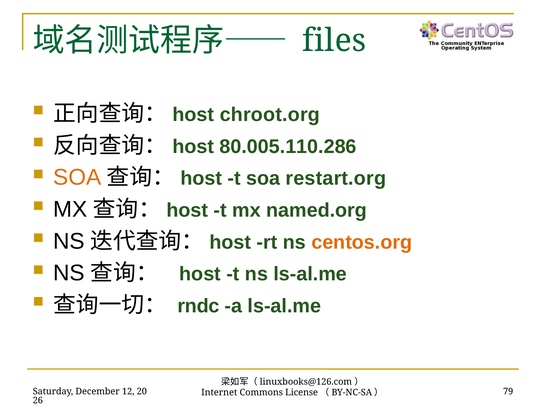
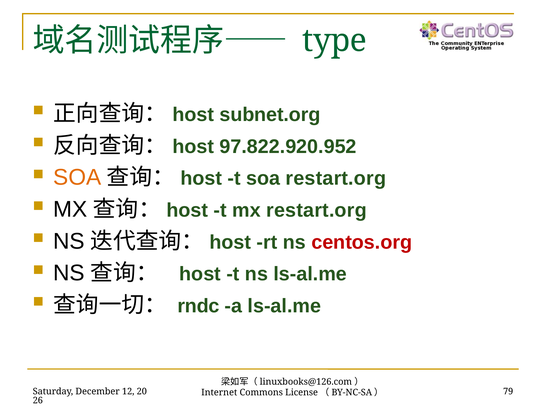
files: files -> type
chroot.org: chroot.org -> subnet.org
80.005.110.286: 80.005.110.286 -> 97.822.920.952
mx named.org: named.org -> restart.org
centos.org colour: orange -> red
